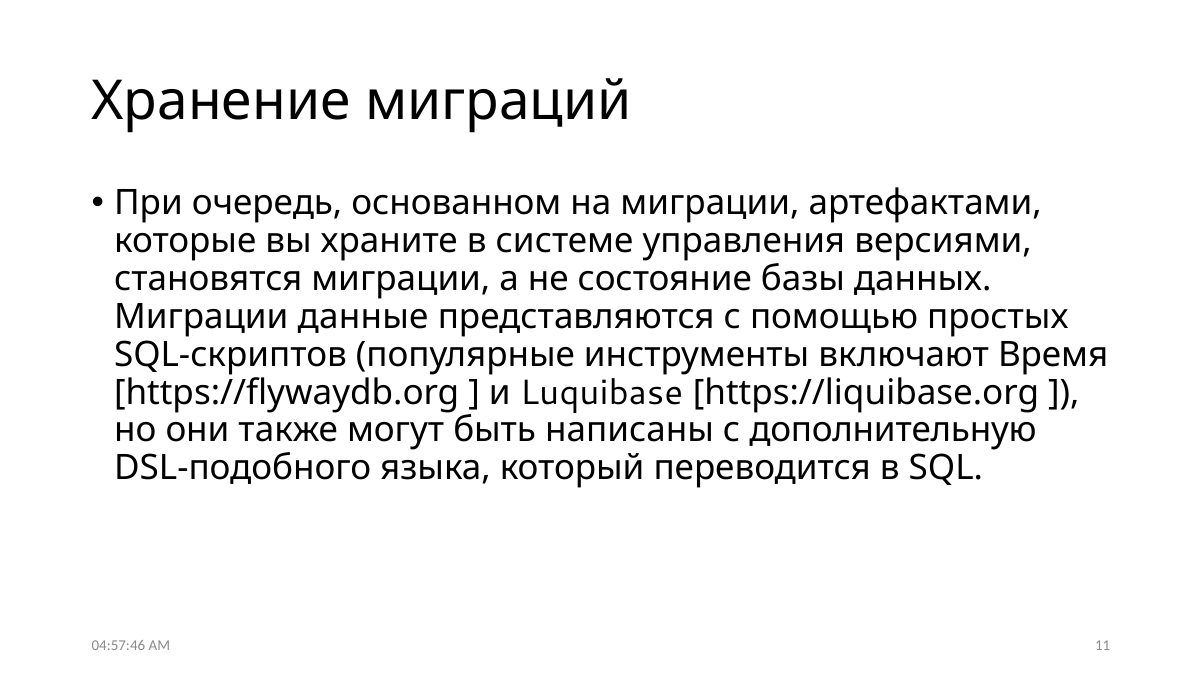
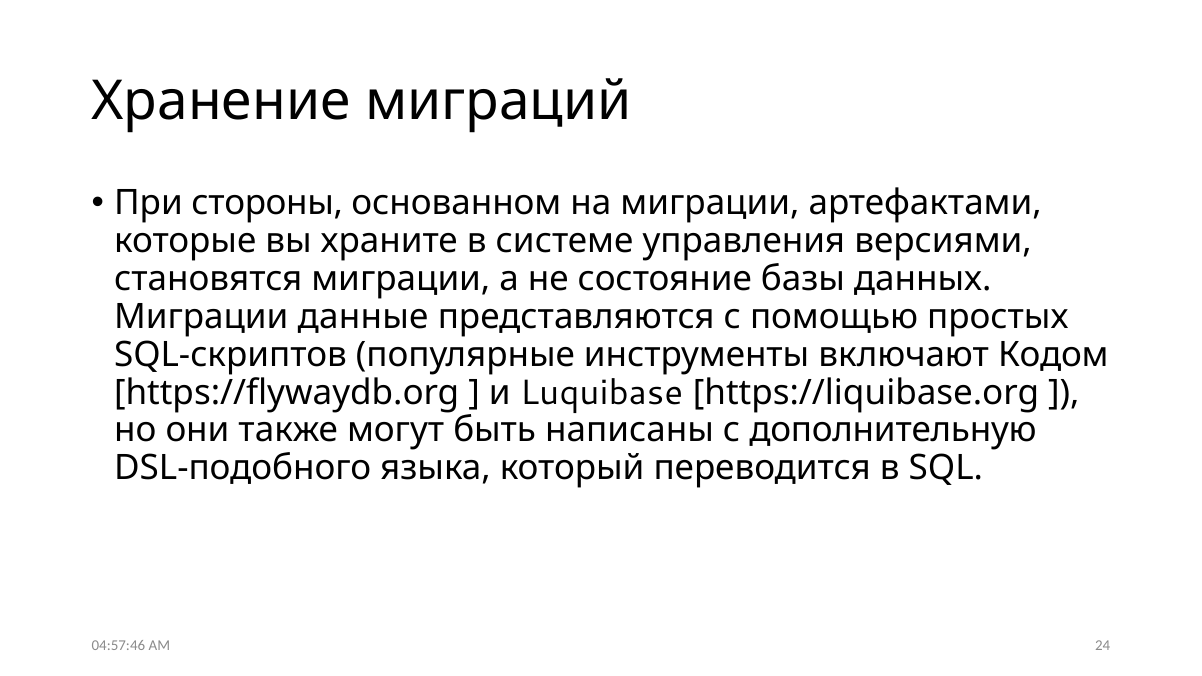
очередь: очередь -> стороны
Время: Время -> Кодом
11: 11 -> 24
